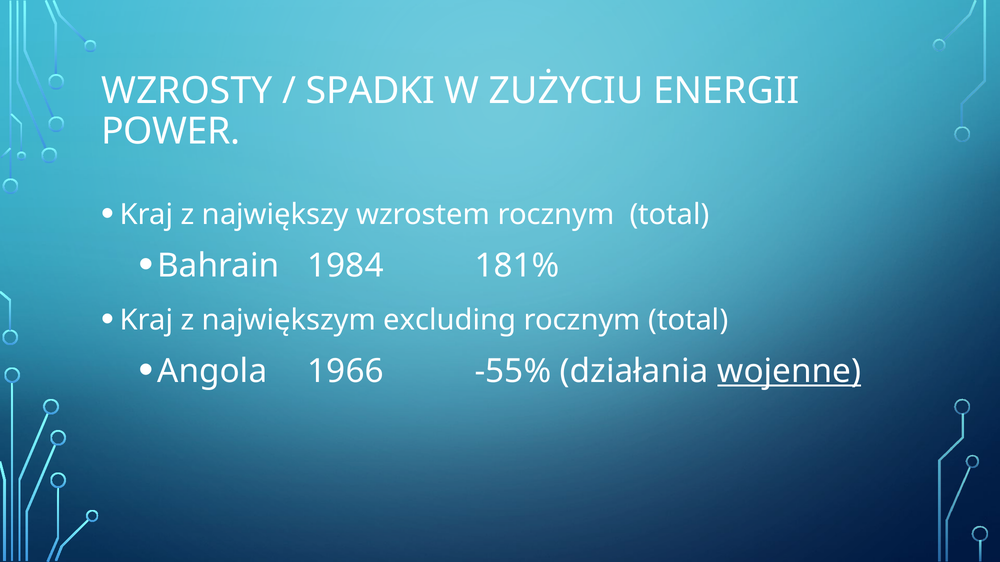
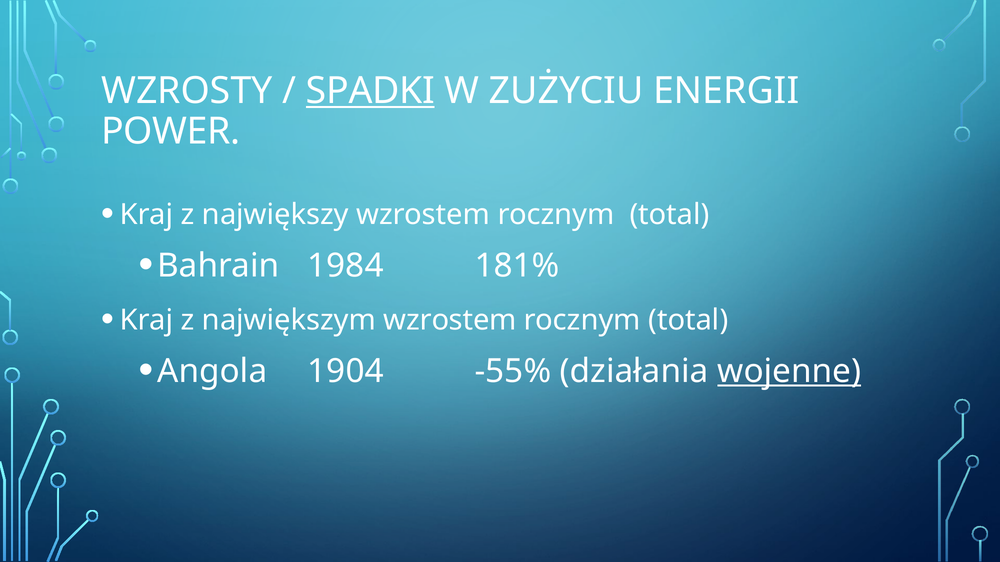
SPADKI underline: none -> present
największym excluding: excluding -> wzrostem
1966: 1966 -> 1904
